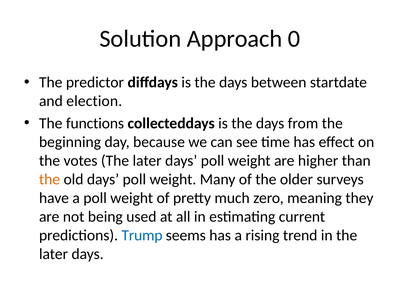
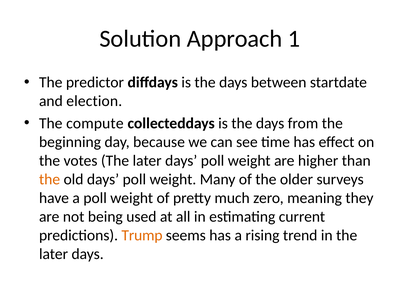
0: 0 -> 1
functions: functions -> compute
Trump colour: blue -> orange
